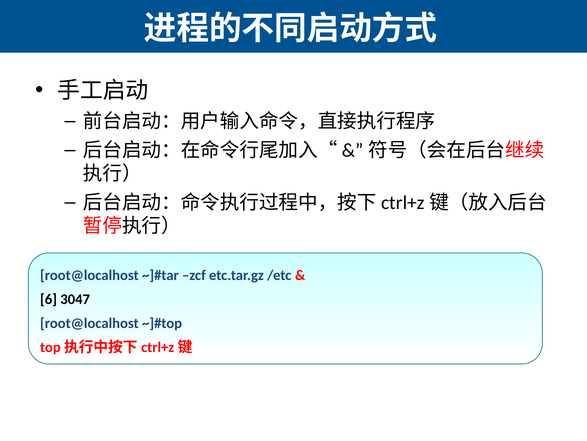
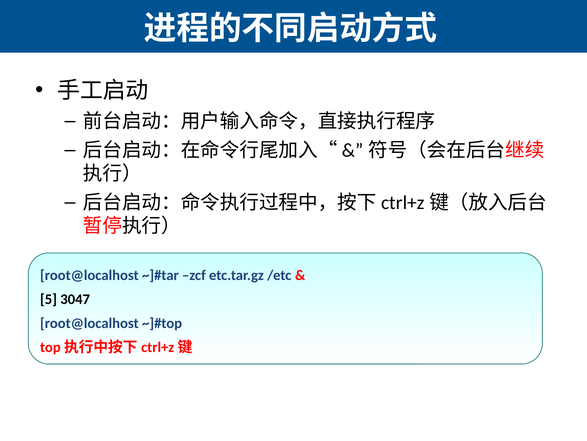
6: 6 -> 5
